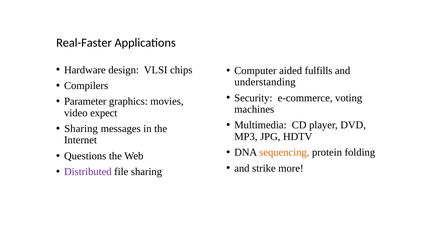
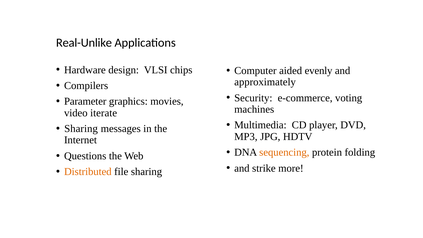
Real-Faster: Real-Faster -> Real-Unlike
fulfills: fulfills -> evenly
understanding: understanding -> approximately
expect: expect -> iterate
Distributed colour: purple -> orange
